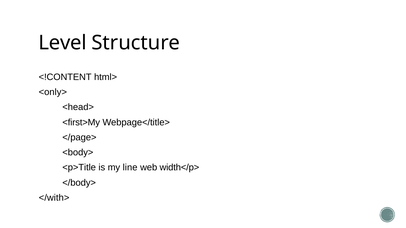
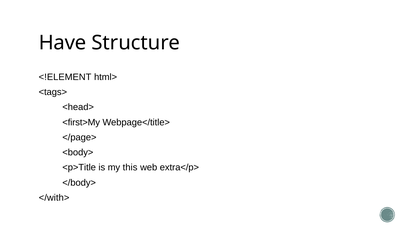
Level: Level -> Have
<!CONTENT: <!CONTENT -> <!ELEMENT
<only>: <only> -> <tags>
line: line -> this
width</p>: width</p> -> extra</p>
